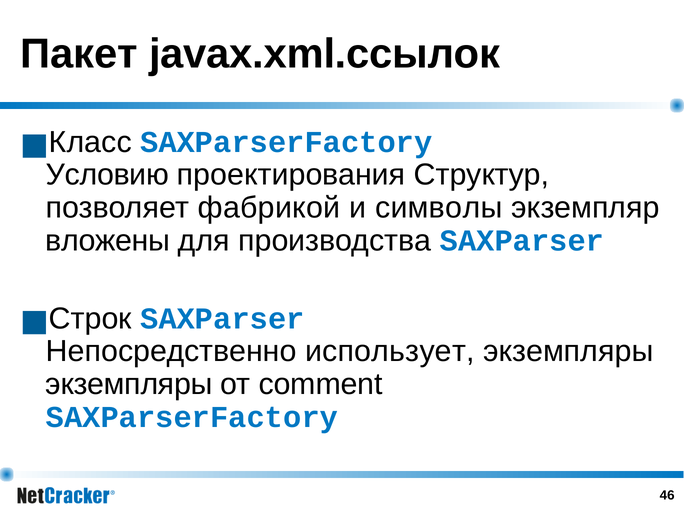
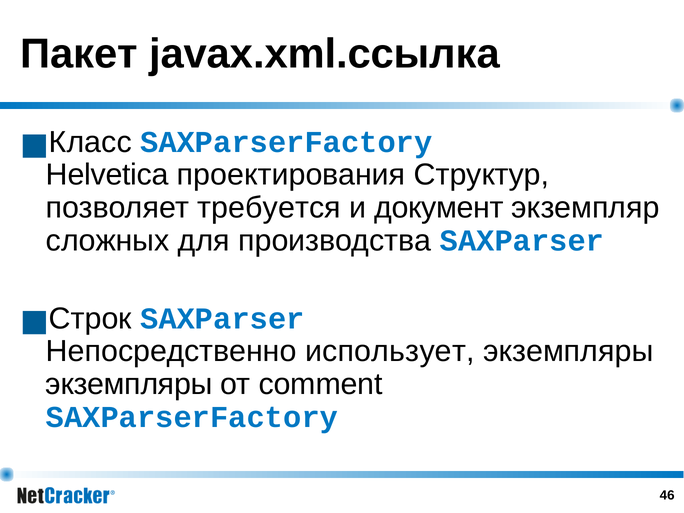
javax.xml.ссылок: javax.xml.ссылок -> javax.xml.ссылка
Условию: Условию -> Helvetica
фабрикой: фабрикой -> требуется
символы: символы -> документ
вложены: вложены -> сложных
